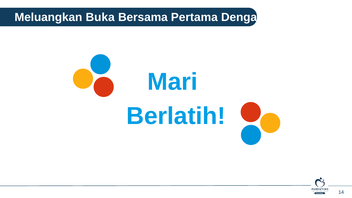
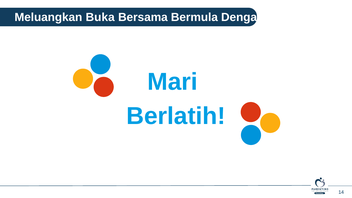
Pertama: Pertama -> Bermula
